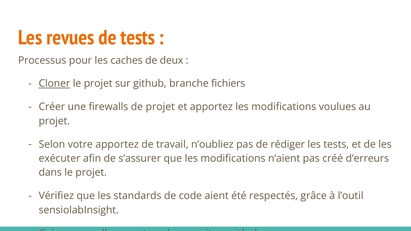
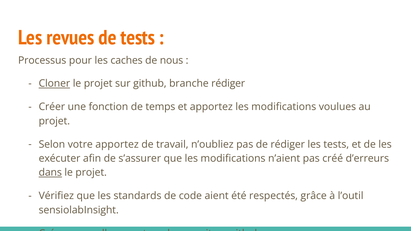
deux: deux -> nous
branche fichiers: fichiers -> rédiger
firewalls: firewalls -> fonction
de projet: projet -> temps
dans underline: none -> present
